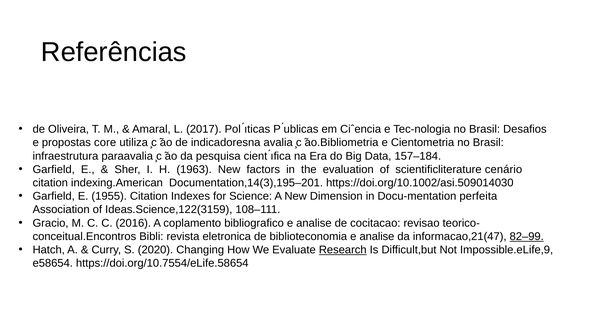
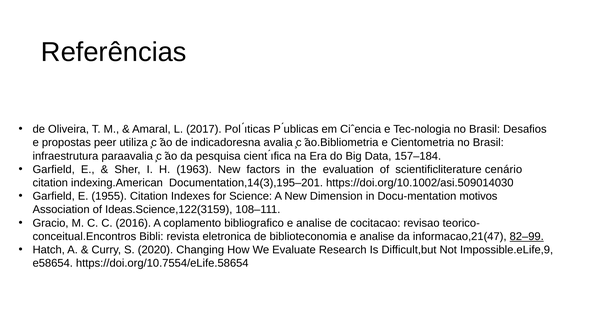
core: core -> peer
perfeita: perfeita -> motivos
Research underline: present -> none
